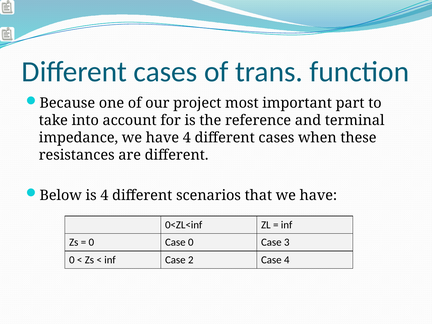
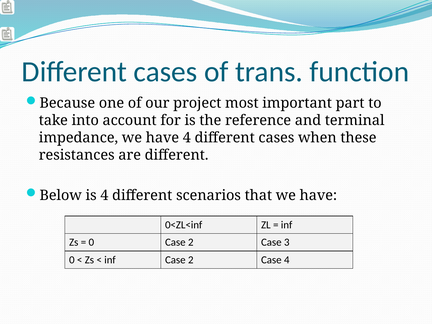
0 Case 0: 0 -> 2
